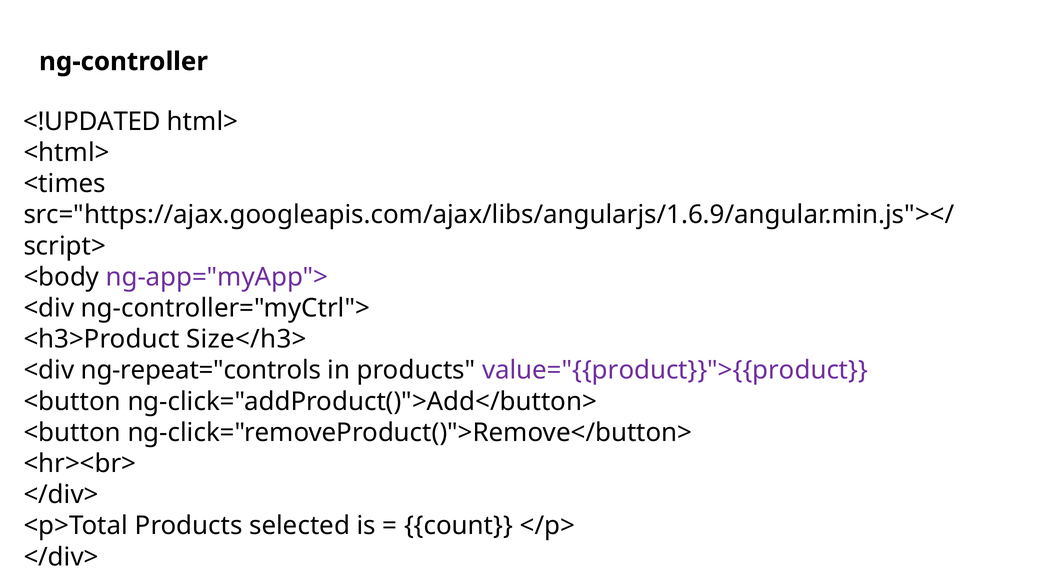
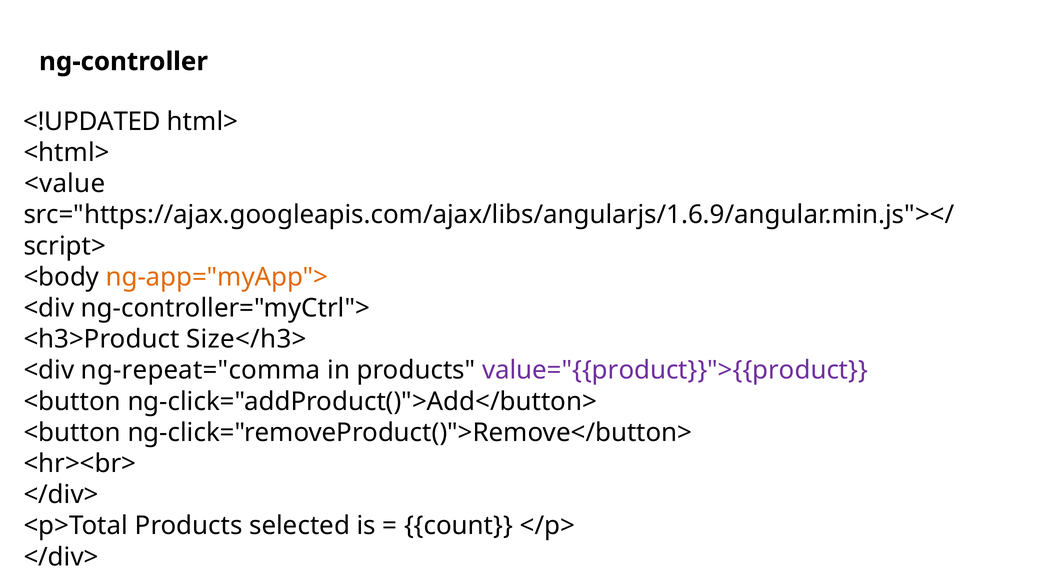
<times: <times -> <value
ng-app="myApp"> colour: purple -> orange
ng-repeat="controls: ng-repeat="controls -> ng-repeat="comma
